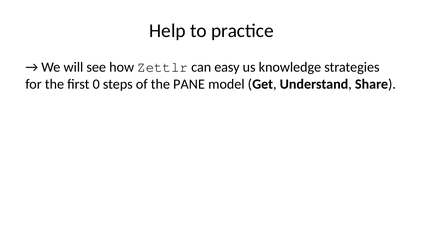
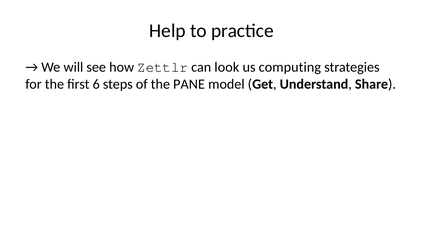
easy: easy -> look
knowledge: knowledge -> computing
0: 0 -> 6
